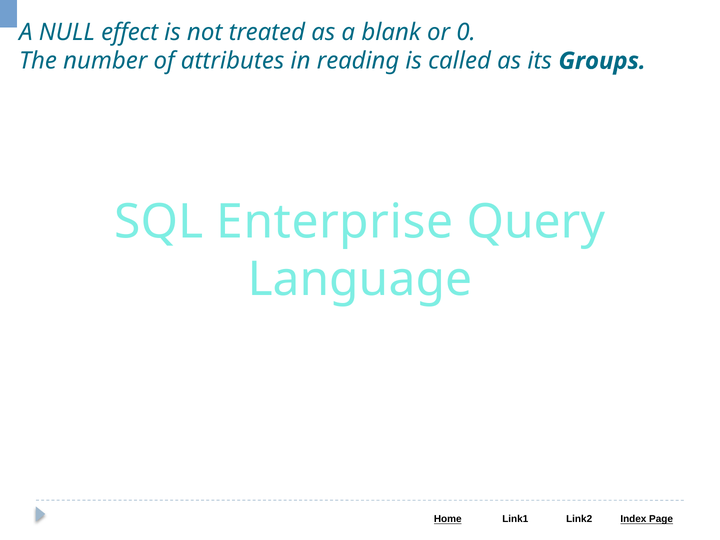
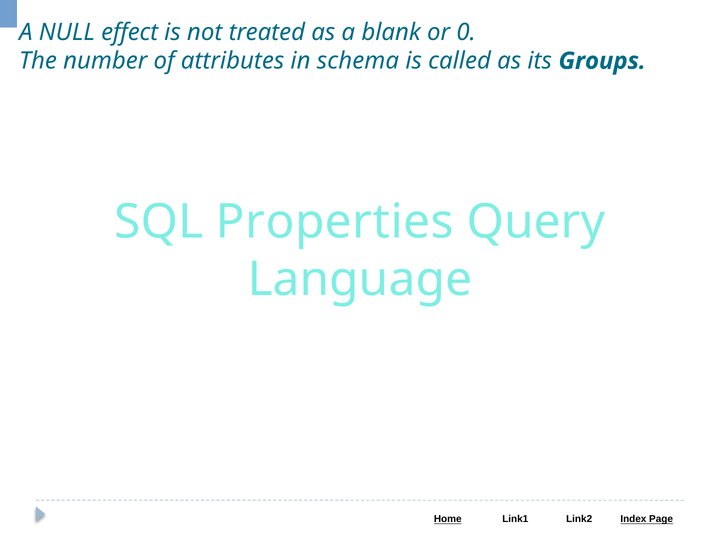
reading: reading -> schema
Enterprise: Enterprise -> Properties
